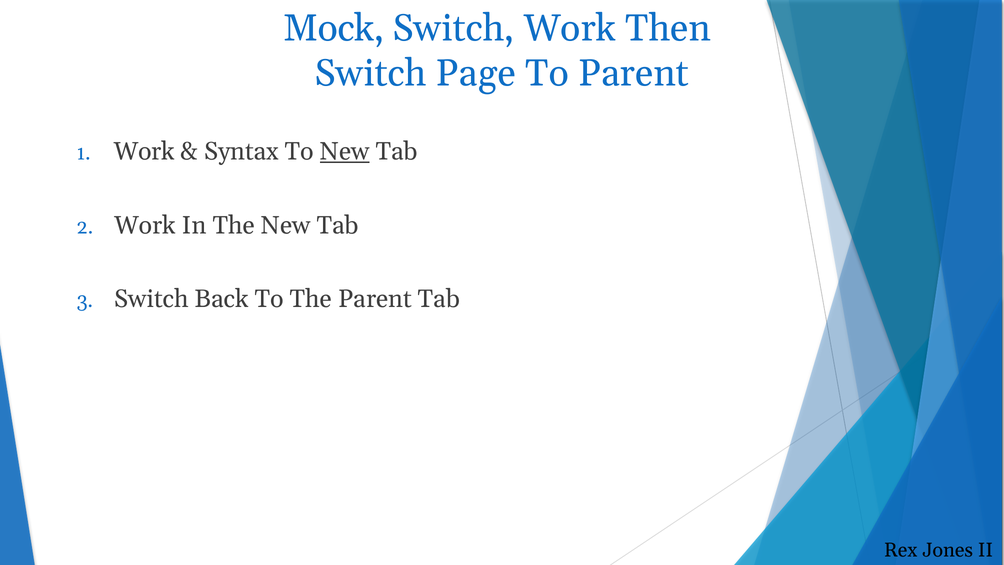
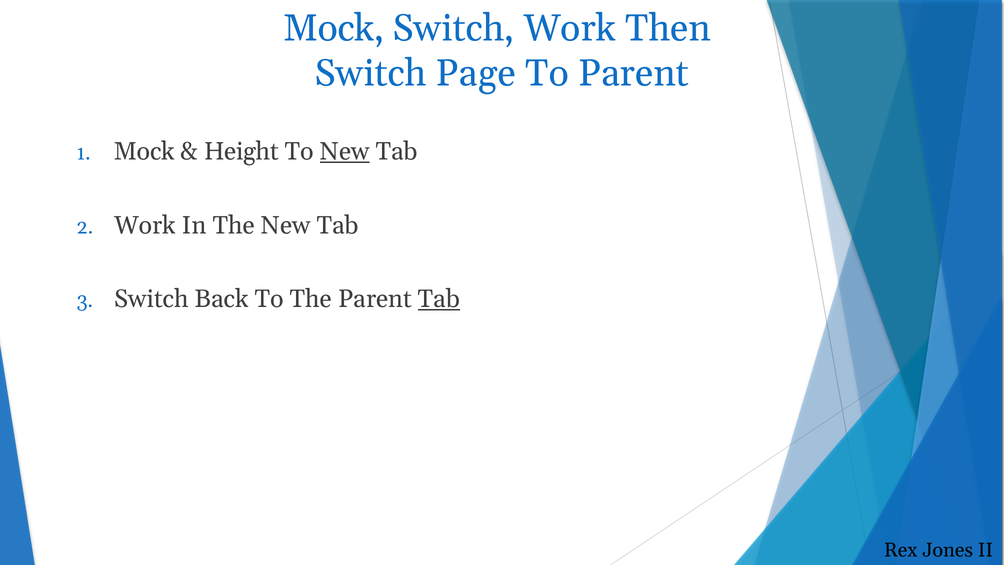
Work at (144, 152): Work -> Mock
Syntax: Syntax -> Height
Tab at (439, 299) underline: none -> present
